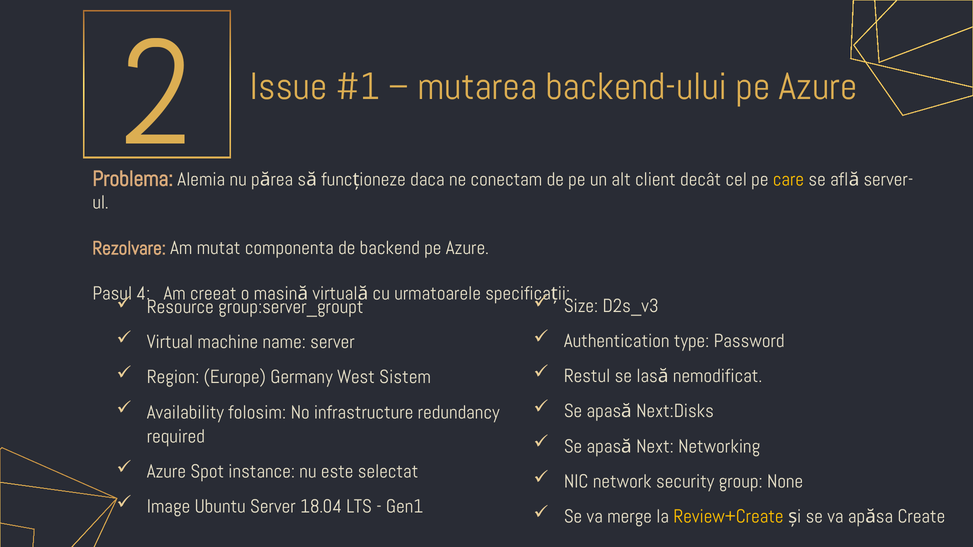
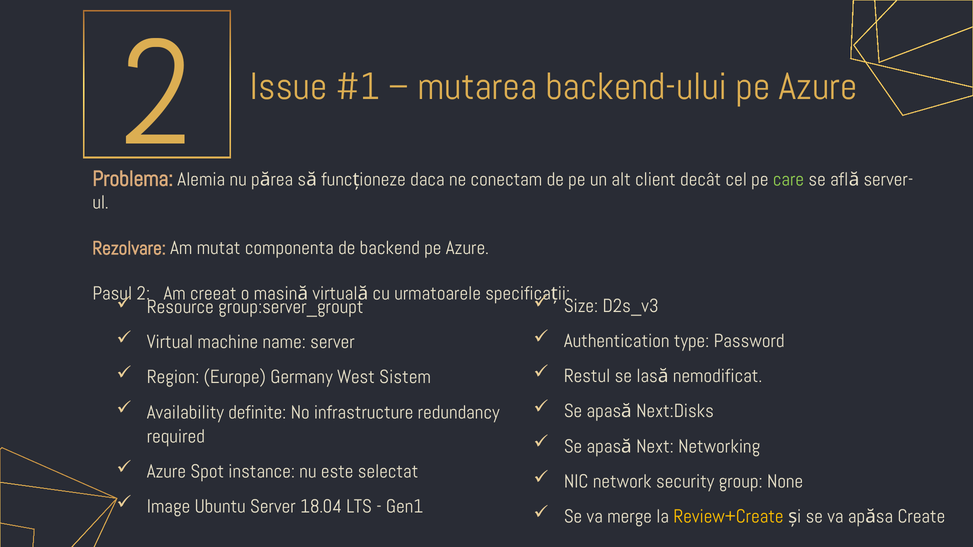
care colour: yellow -> light green
4 at (143, 294): 4 -> 2
folosim: folosim -> definite
